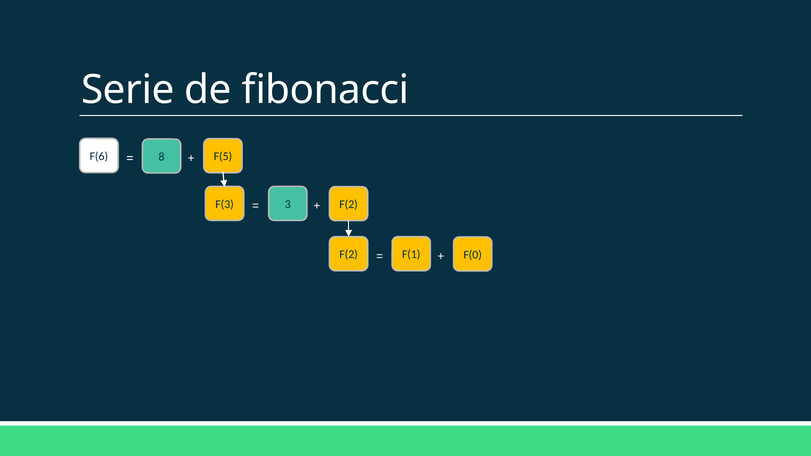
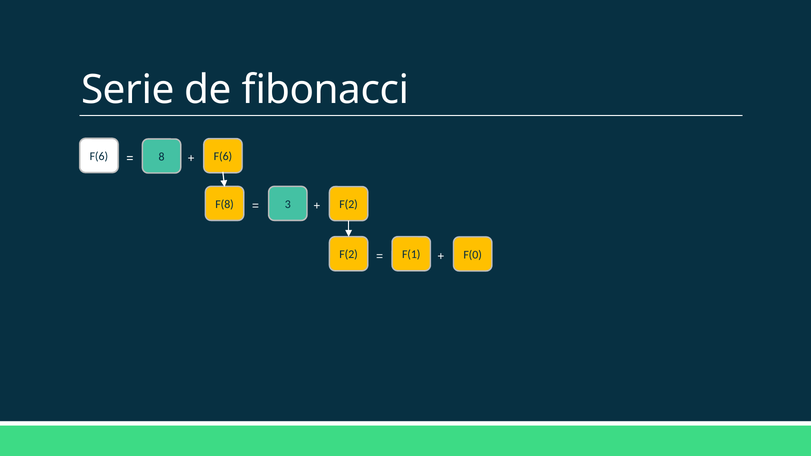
F(5 at (223, 157): F(5 -> F(6
F(3: F(3 -> F(8
